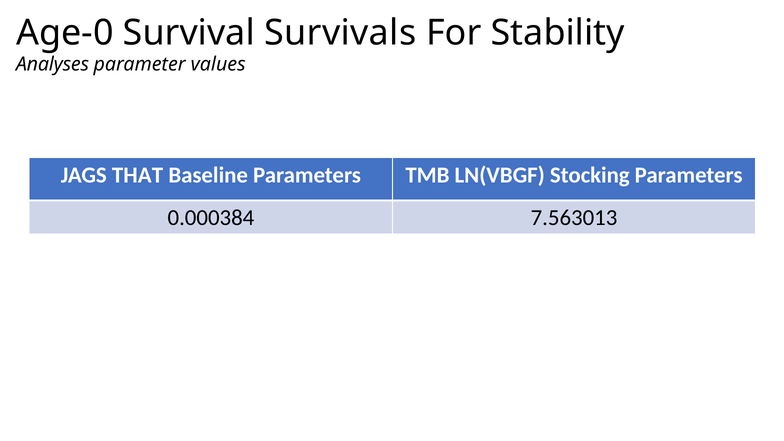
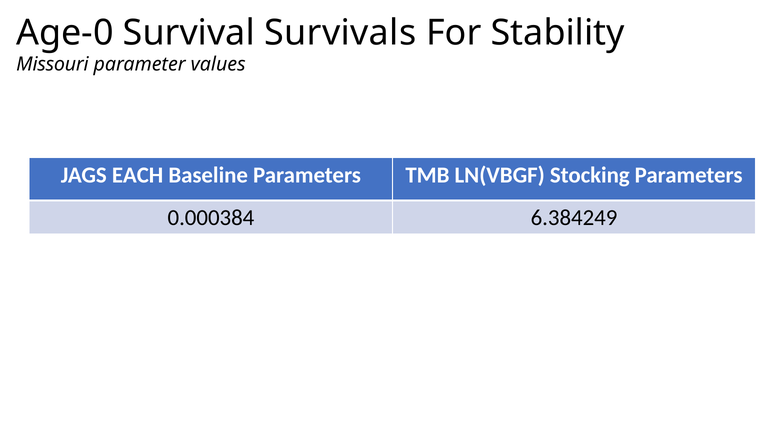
Analyses: Analyses -> Missouri
THAT: THAT -> EACH
7.563013: 7.563013 -> 6.384249
